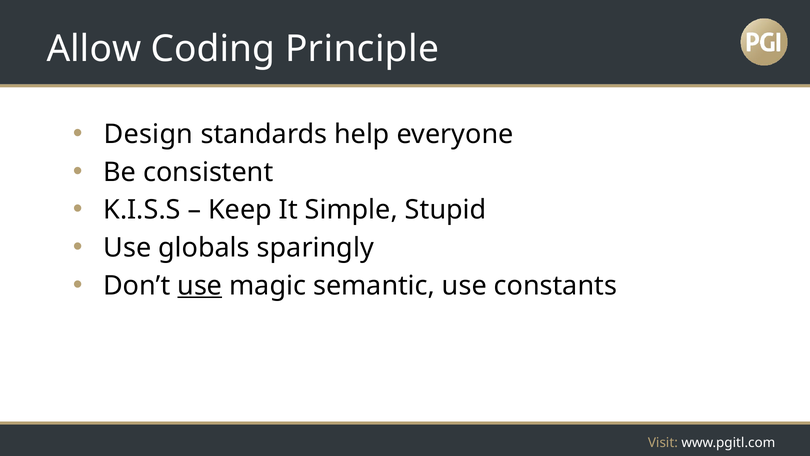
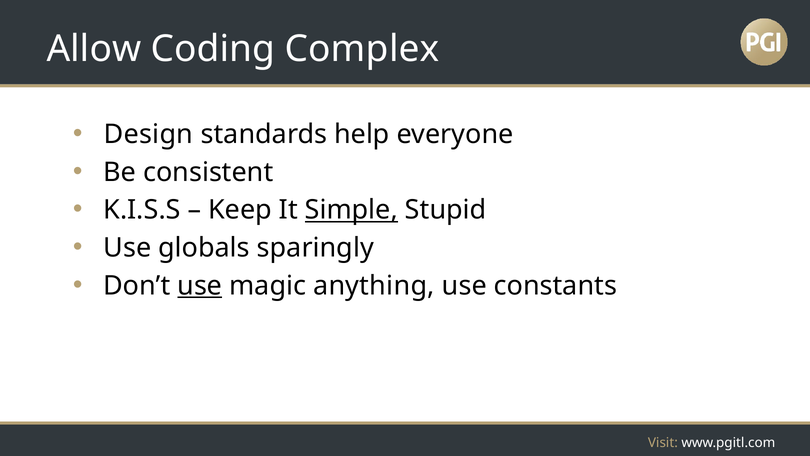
Principle: Principle -> Complex
Simple underline: none -> present
semantic: semantic -> anything
